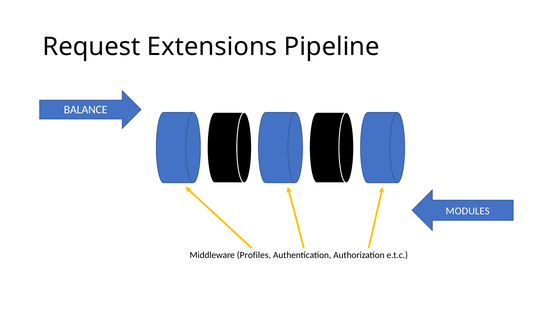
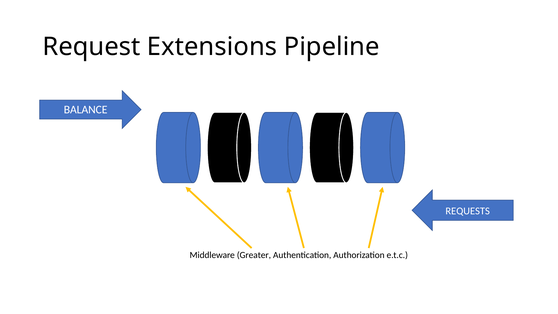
MODULES: MODULES -> REQUESTS
Profiles: Profiles -> Greater
